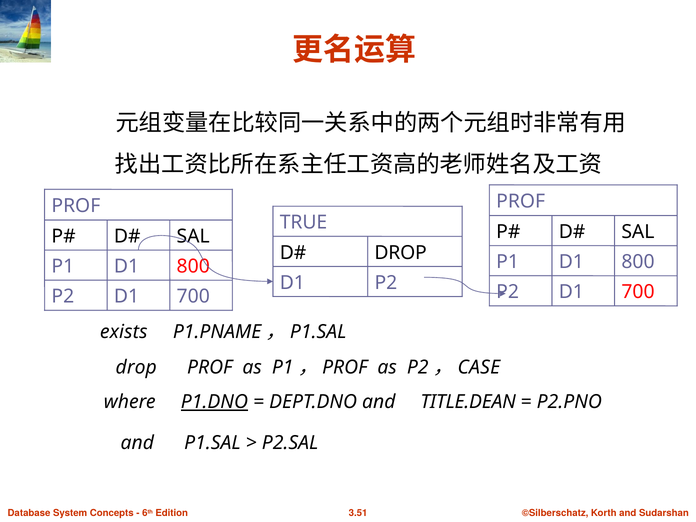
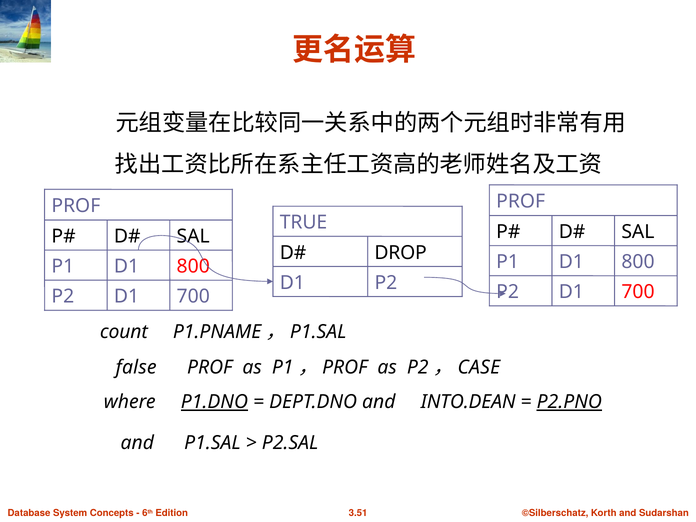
exists: exists -> count
drop at (136, 367): drop -> false
TITLE.DEAN: TITLE.DEAN -> INTO.DEAN
P2.PNO underline: none -> present
